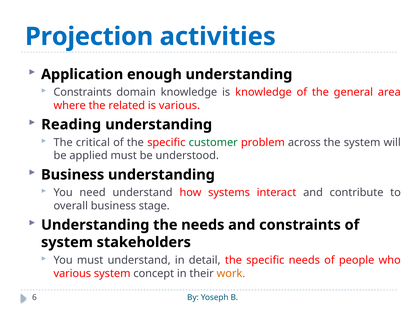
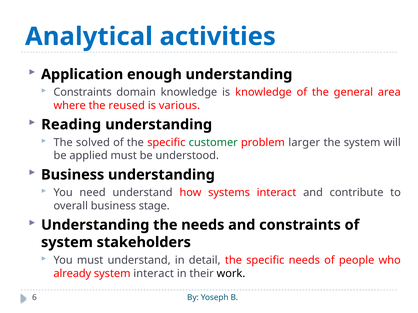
Projection: Projection -> Analytical
related: related -> reused
critical: critical -> solved
across: across -> larger
various at (72, 274): various -> already
system concept: concept -> interact
work colour: orange -> black
